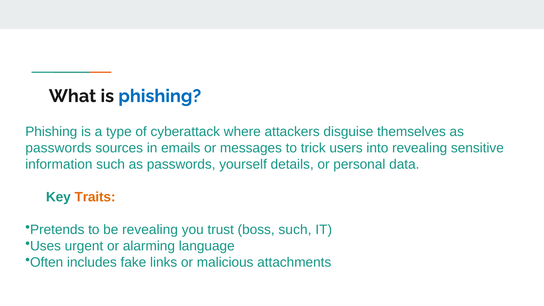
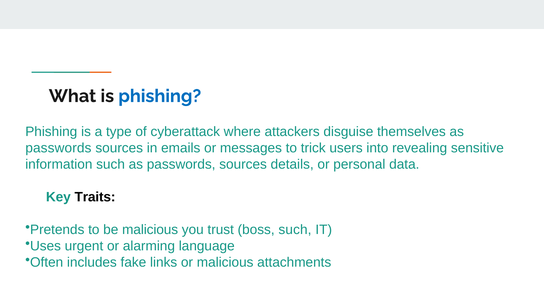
such as passwords yourself: yourself -> sources
Traits colour: orange -> black
be revealing: revealing -> malicious
